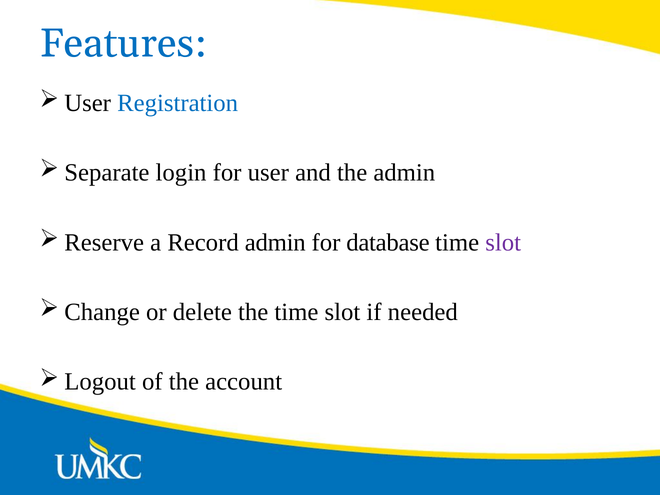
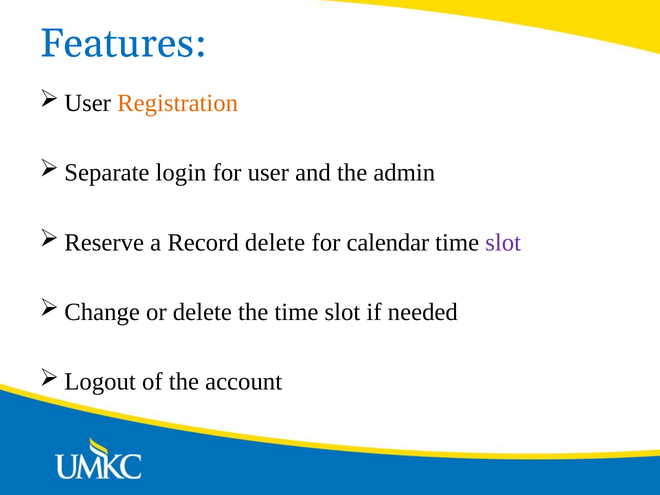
Registration colour: blue -> orange
Record admin: admin -> delete
database: database -> calendar
